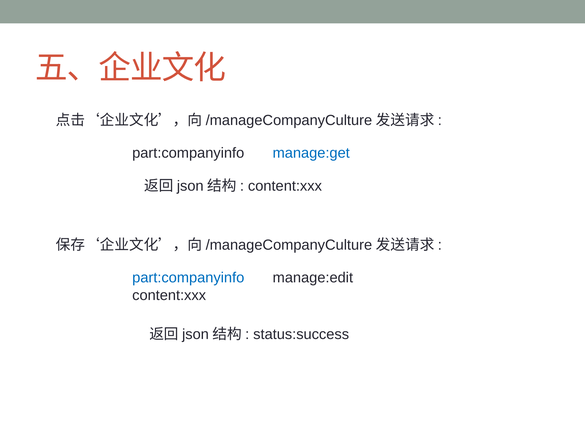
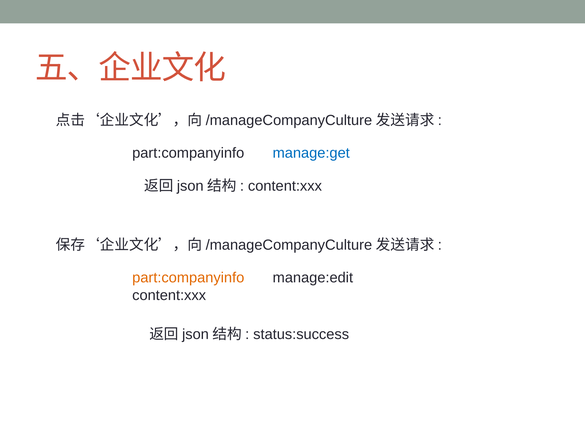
part:companyinfo at (188, 277) colour: blue -> orange
